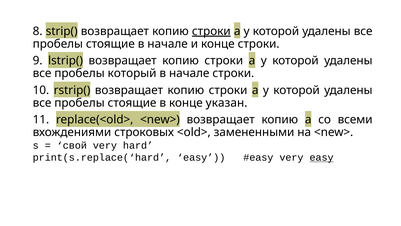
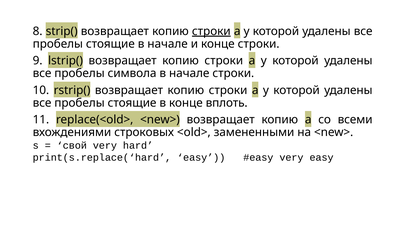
который: который -> символа
указан: указан -> вплоть
easy at (322, 157) underline: present -> none
